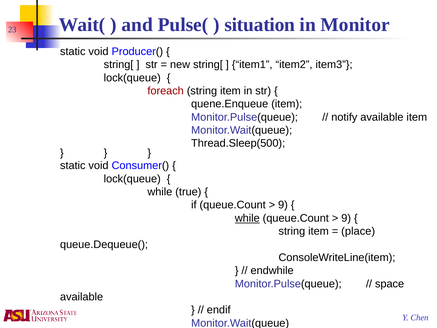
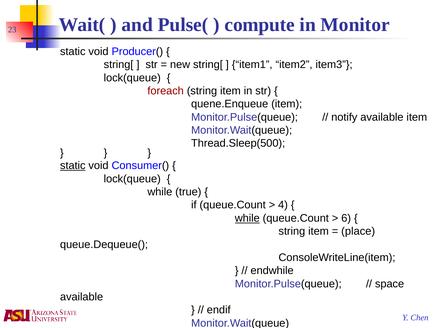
situation: situation -> compute
static at (73, 166) underline: none -> present
9 at (283, 205): 9 -> 4
9 at (346, 218): 9 -> 6
